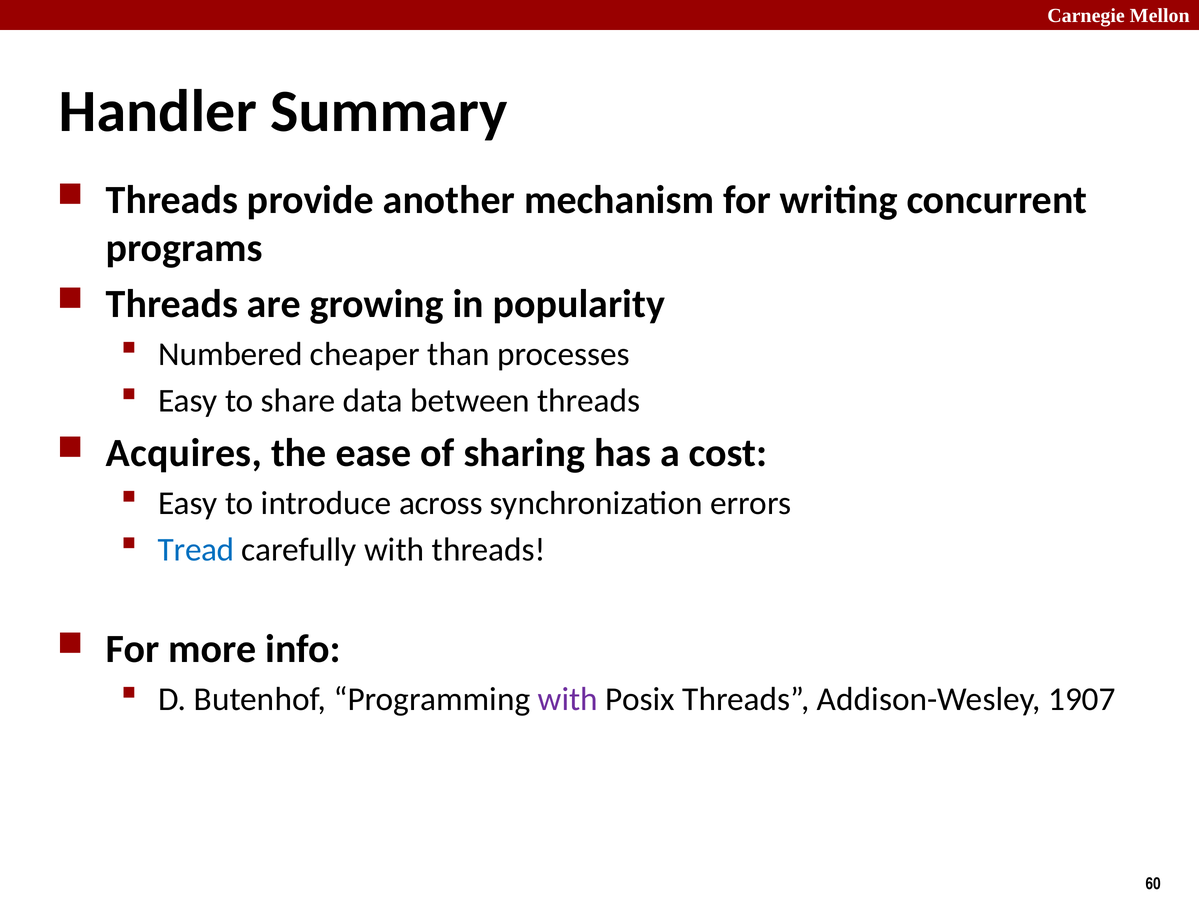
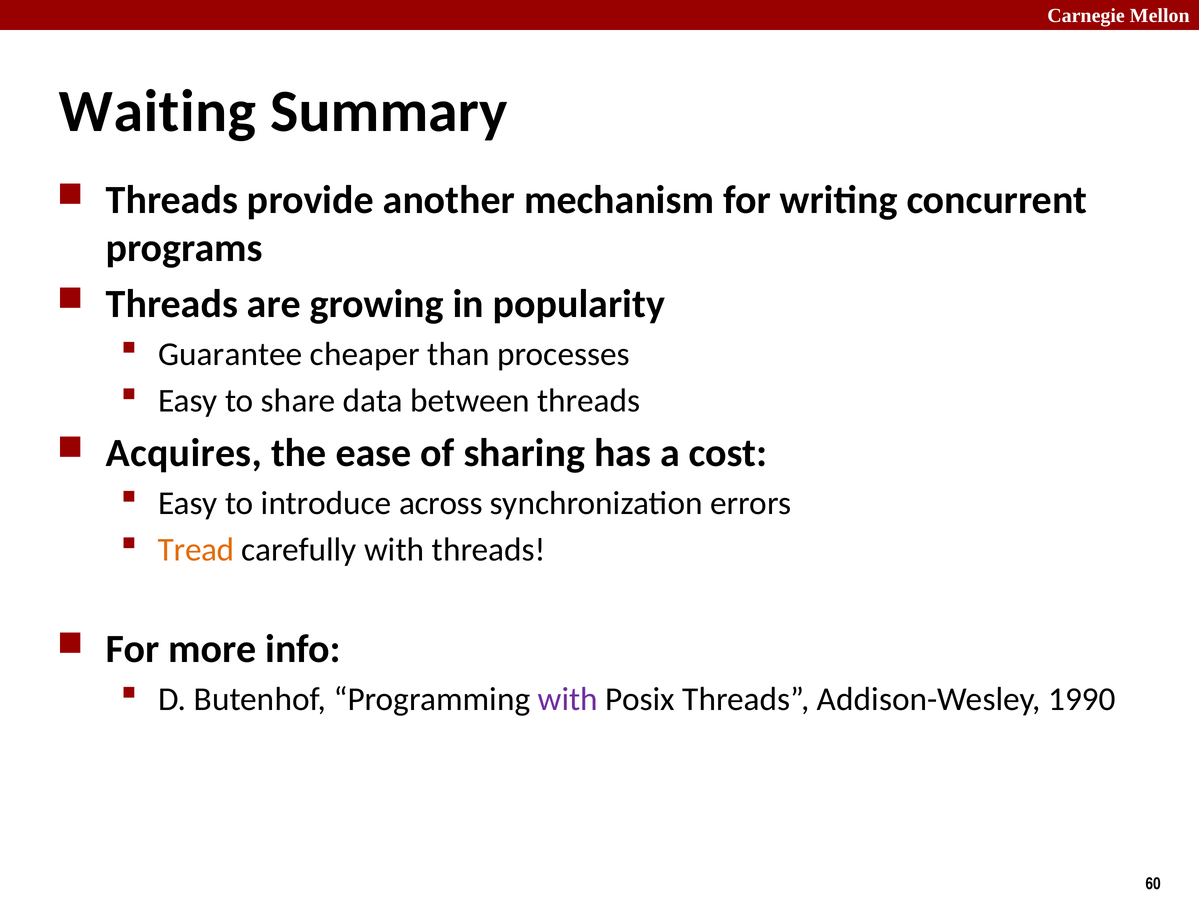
Handler: Handler -> Waiting
Numbered: Numbered -> Guarantee
Tread colour: blue -> orange
1907: 1907 -> 1990
